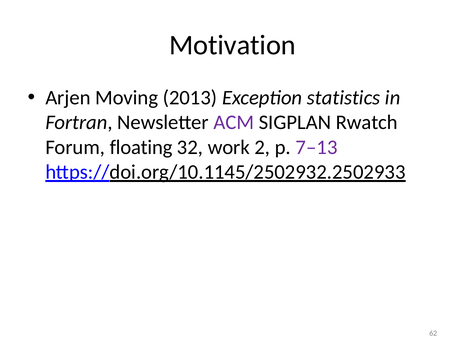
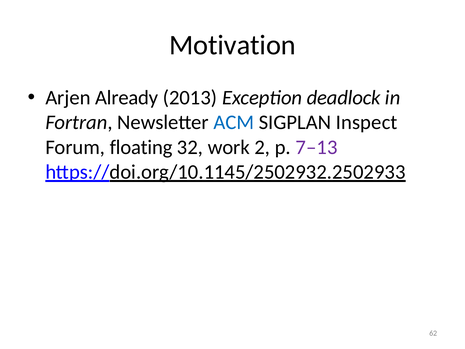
Moving: Moving -> Already
statistics: statistics -> deadlock
ACM colour: purple -> blue
Rwatch: Rwatch -> Inspect
